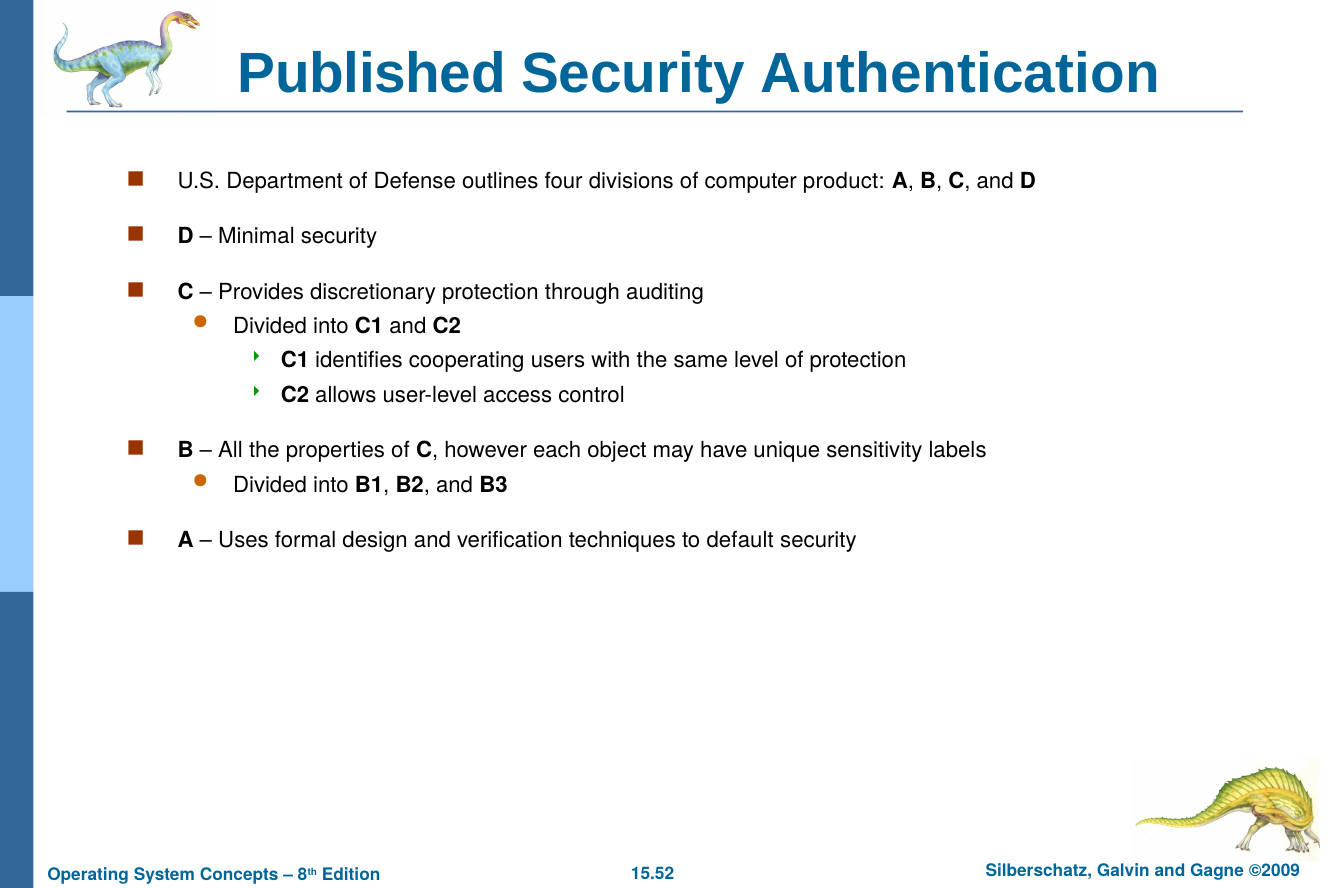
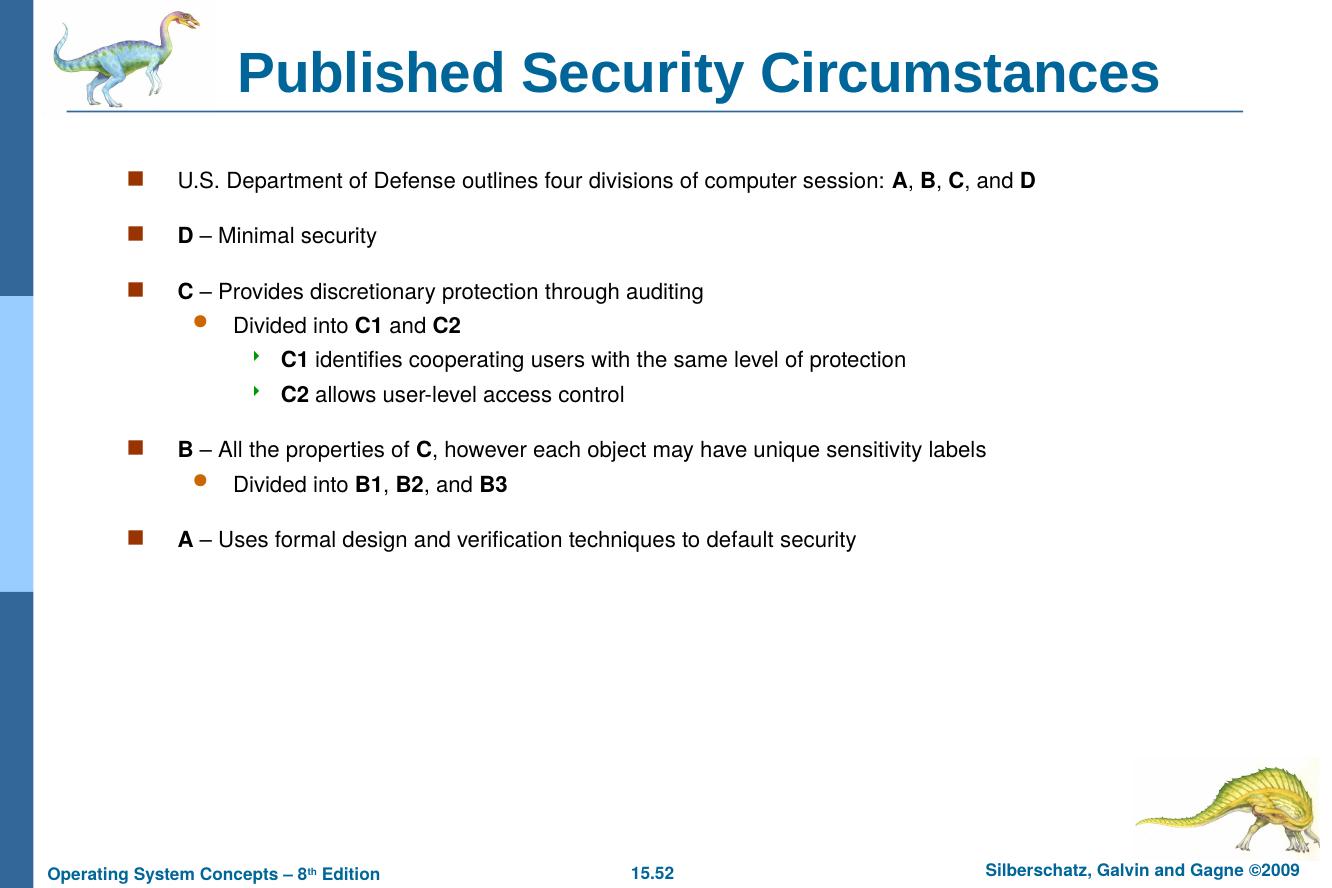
Authentication: Authentication -> Circumstances
product: product -> session
